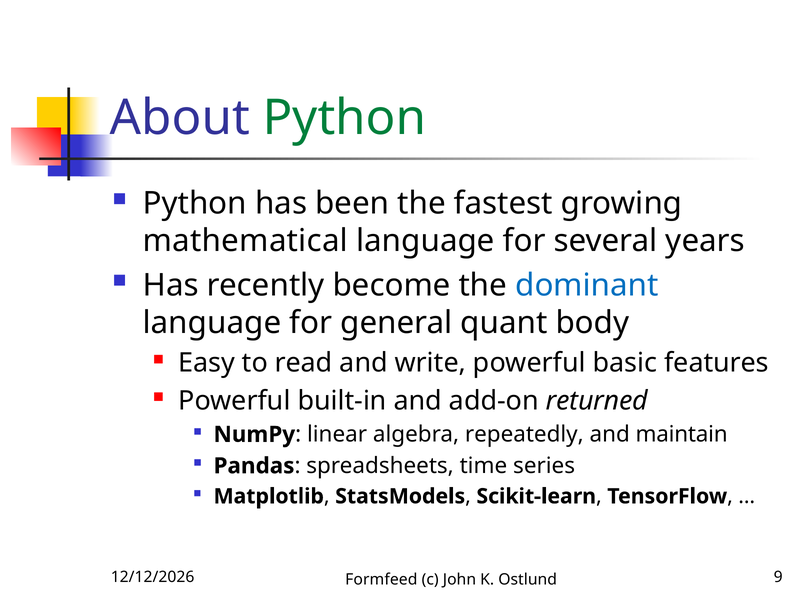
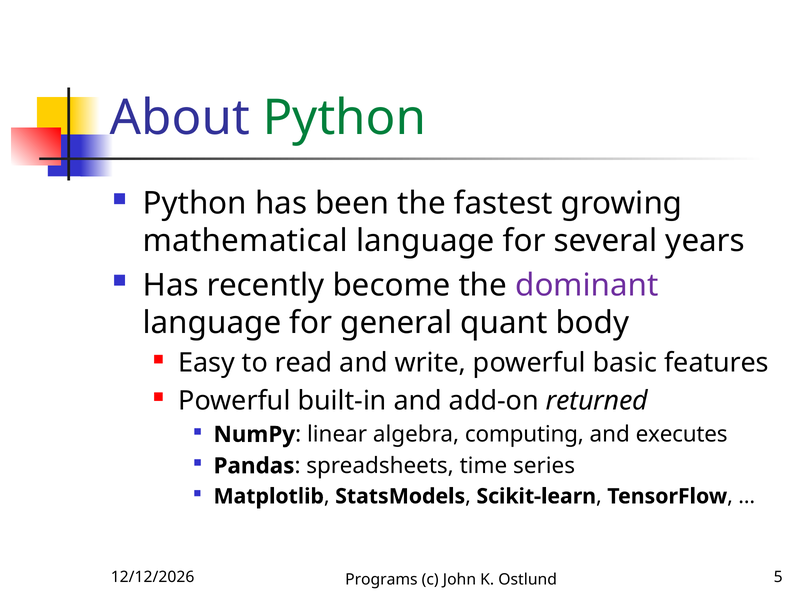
dominant colour: blue -> purple
repeatedly: repeatedly -> computing
maintain: maintain -> executes
Formfeed: Formfeed -> Programs
9: 9 -> 5
